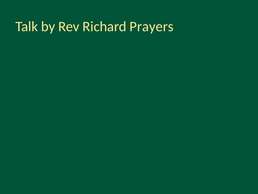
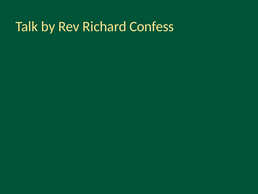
Prayers: Prayers -> Confess
